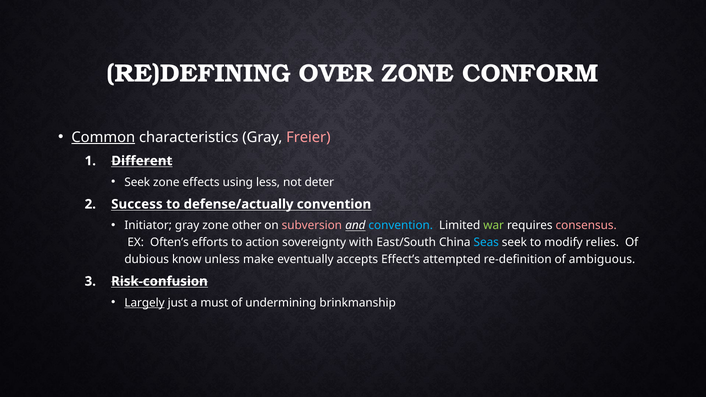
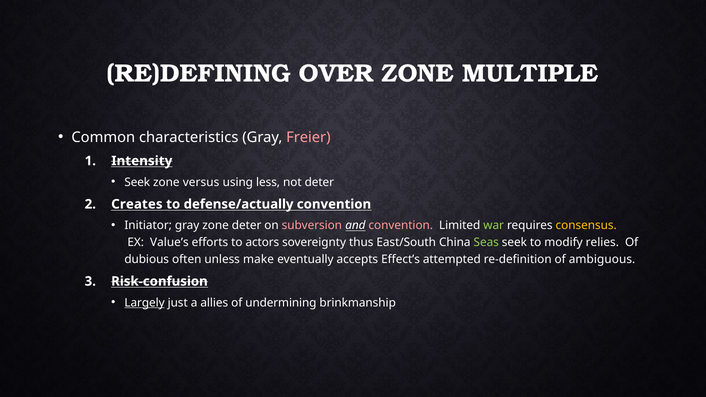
CONFORM: CONFORM -> MULTIPLE
Common underline: present -> none
Different: Different -> Intensity
effects: effects -> versus
Success: Success -> Creates
zone other: other -> deter
convention at (401, 226) colour: light blue -> pink
consensus colour: pink -> yellow
Often’s: Often’s -> Value’s
action: action -> actors
with: with -> thus
Seas colour: light blue -> light green
know: know -> often
must: must -> allies
